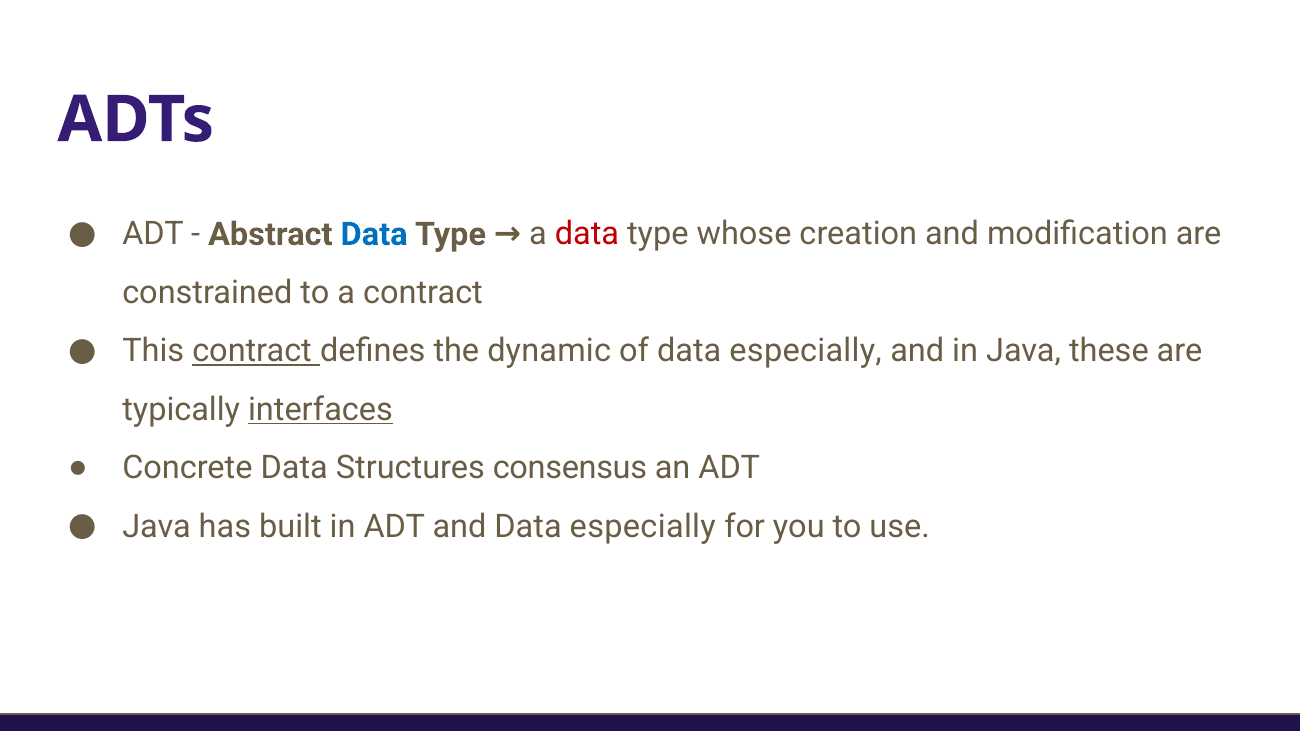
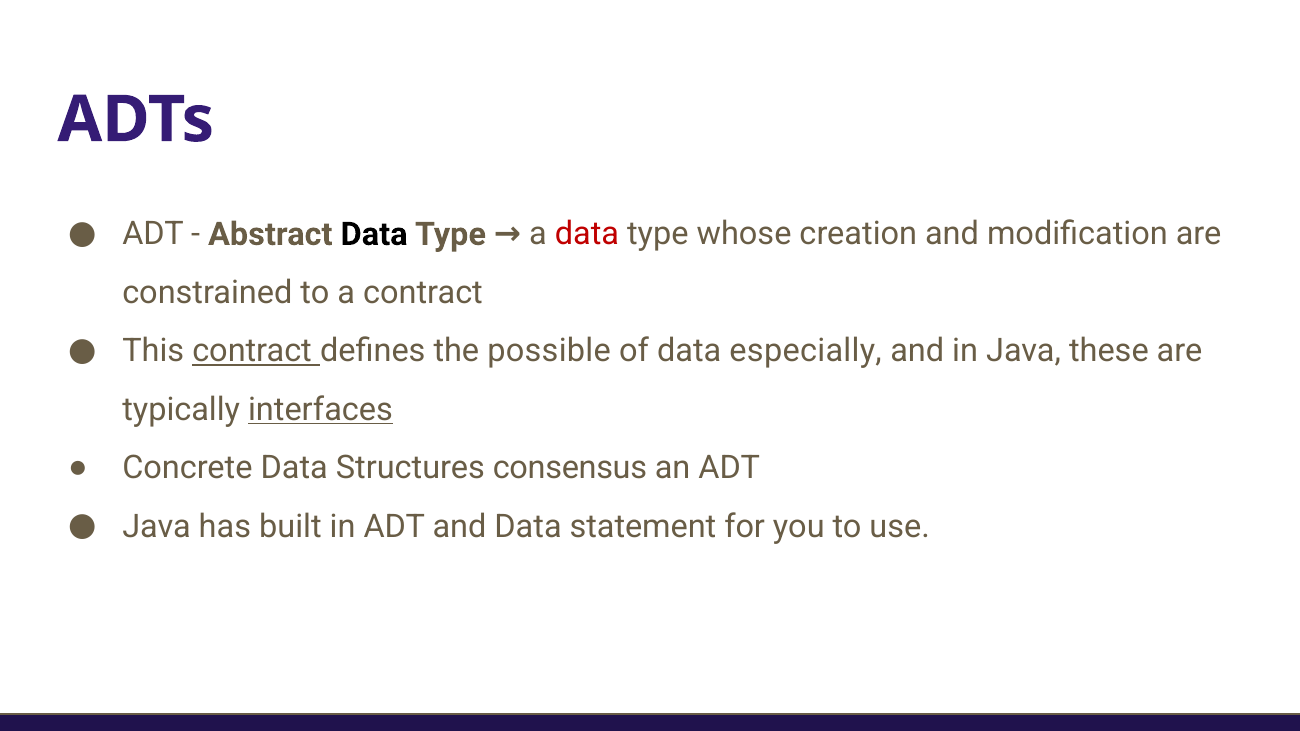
Data at (374, 234) colour: blue -> black
dynamic: dynamic -> possible
and Data especially: especially -> statement
